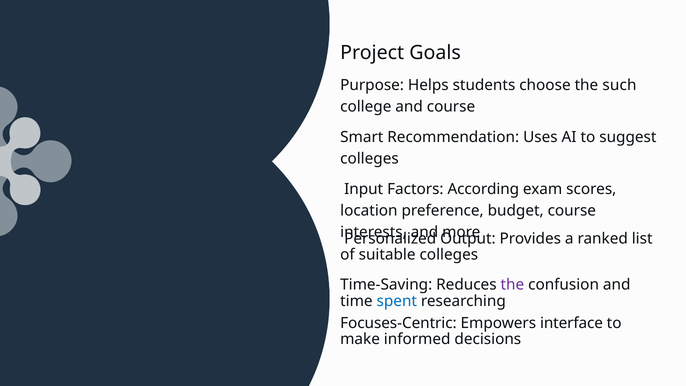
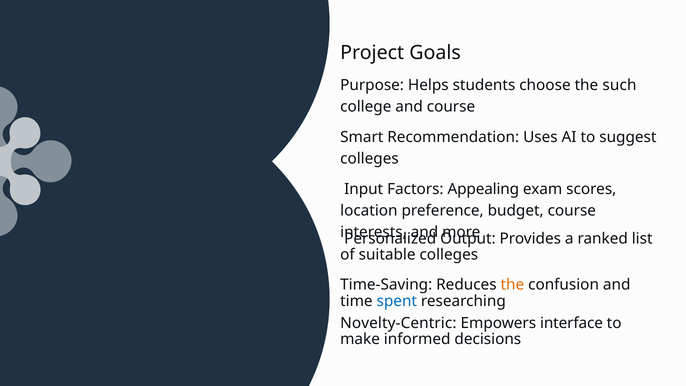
According: According -> Appealing
the at (512, 285) colour: purple -> orange
Focuses-Centric: Focuses-Centric -> Novelty-Centric
